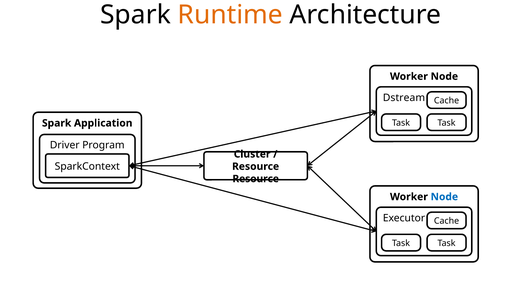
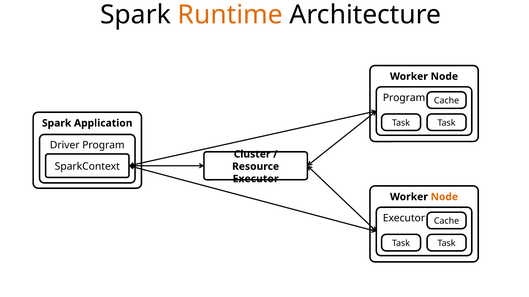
Dstream at (404, 98): Dstream -> Program
Resource at (256, 179): Resource -> Executor
Node at (444, 197) colour: blue -> orange
